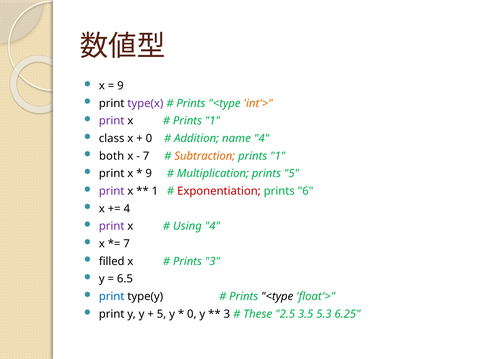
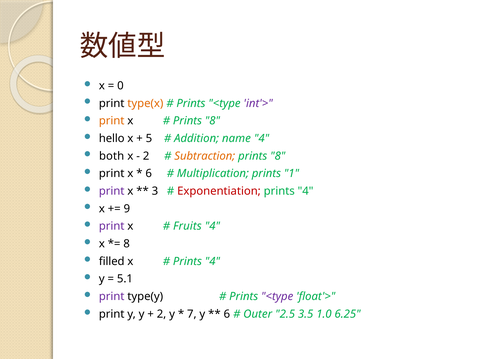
9 at (120, 86): 9 -> 0
type(x colour: purple -> orange
int'> colour: orange -> purple
print at (112, 121) colour: purple -> orange
1 at (212, 121): 1 -> 8
class: class -> hello
0 at (149, 138): 0 -> 5
7 at (146, 156): 7 -> 2
1 at (278, 156): 1 -> 8
9 at (149, 173): 9 -> 6
prints 5: 5 -> 1
1 at (155, 191): 1 -> 3
6 at (306, 191): 6 -> 4
4 at (127, 208): 4 -> 9
Using: Using -> Fruits
7 at (127, 243): 7 -> 8
3 at (212, 261): 3 -> 4
6.5: 6.5 -> 5.1
print at (112, 296) colour: blue -> purple
<type at (277, 296) colour: black -> purple
5 at (162, 314): 5 -> 2
0 at (192, 314): 0 -> 7
3 at (227, 314): 3 -> 6
These: These -> Outer
5.3: 5.3 -> 1.0
